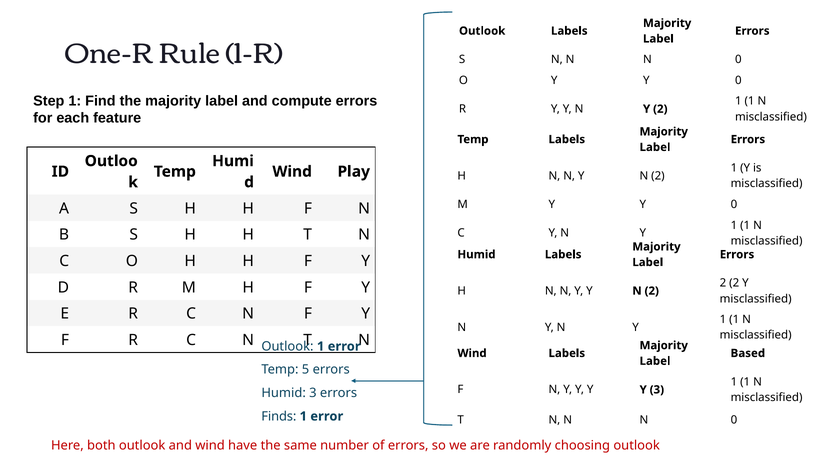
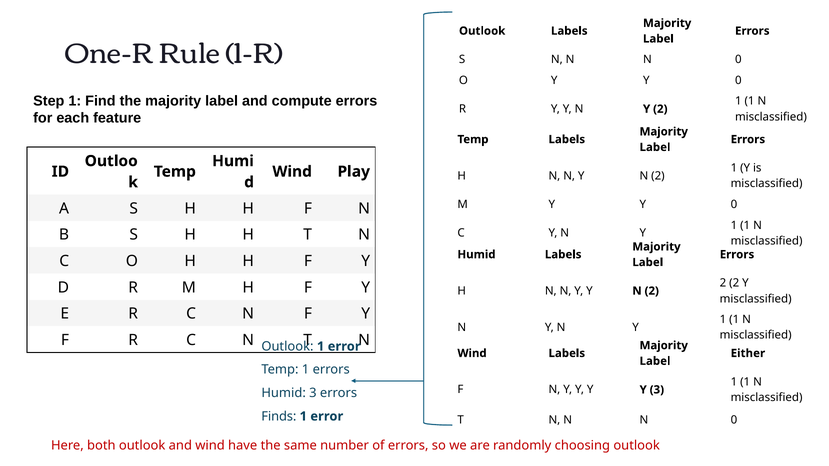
Based: Based -> Either
Temp 5: 5 -> 1
